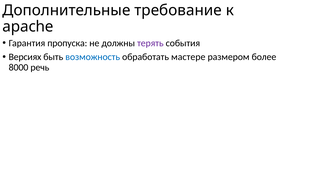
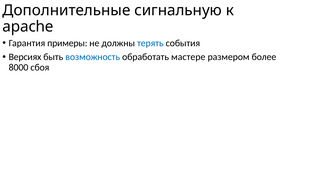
требование: требование -> сигнальную
пропуска: пропуска -> примеры
терять colour: purple -> blue
речь: речь -> сбоя
